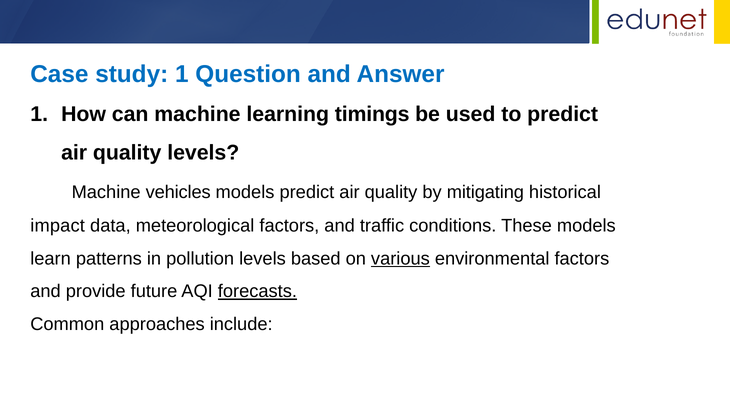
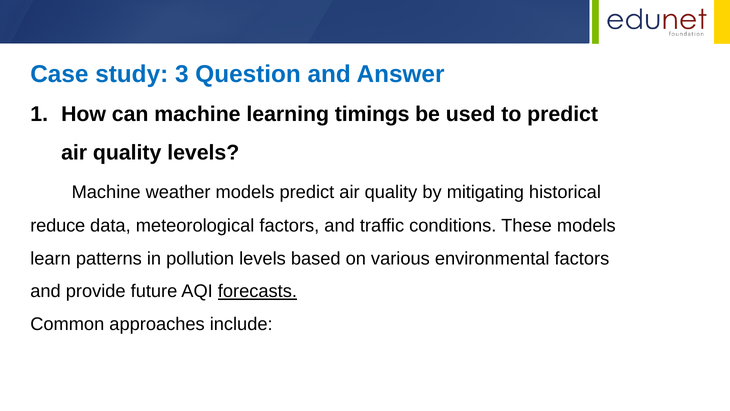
study 1: 1 -> 3
vehicles: vehicles -> weather
impact: impact -> reduce
various underline: present -> none
